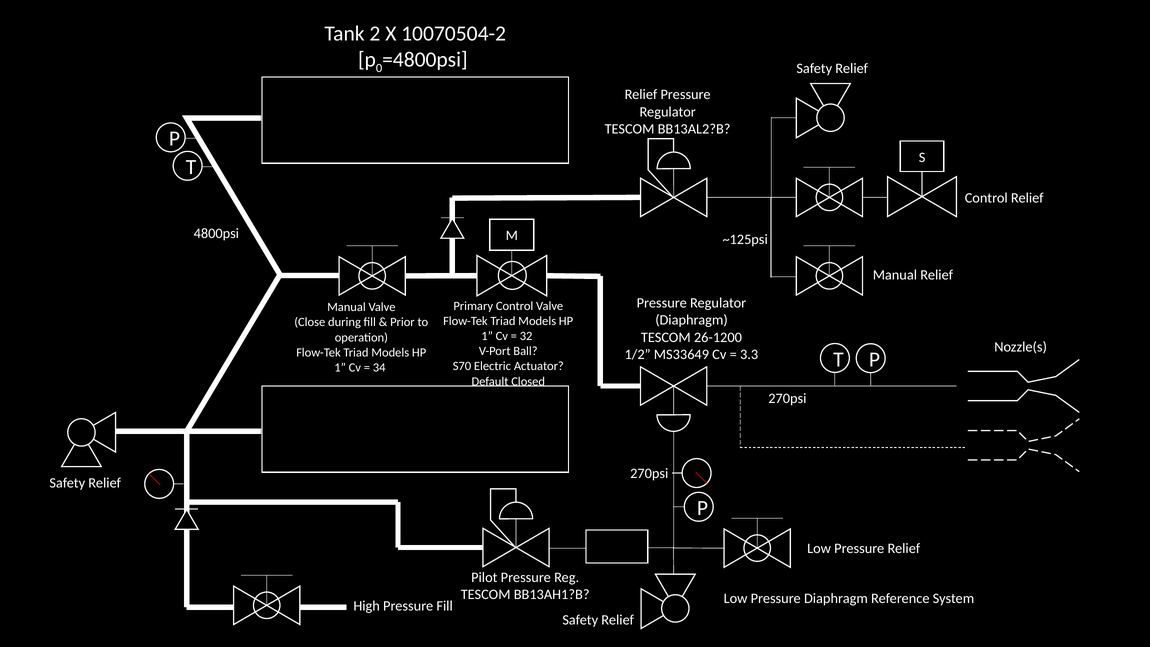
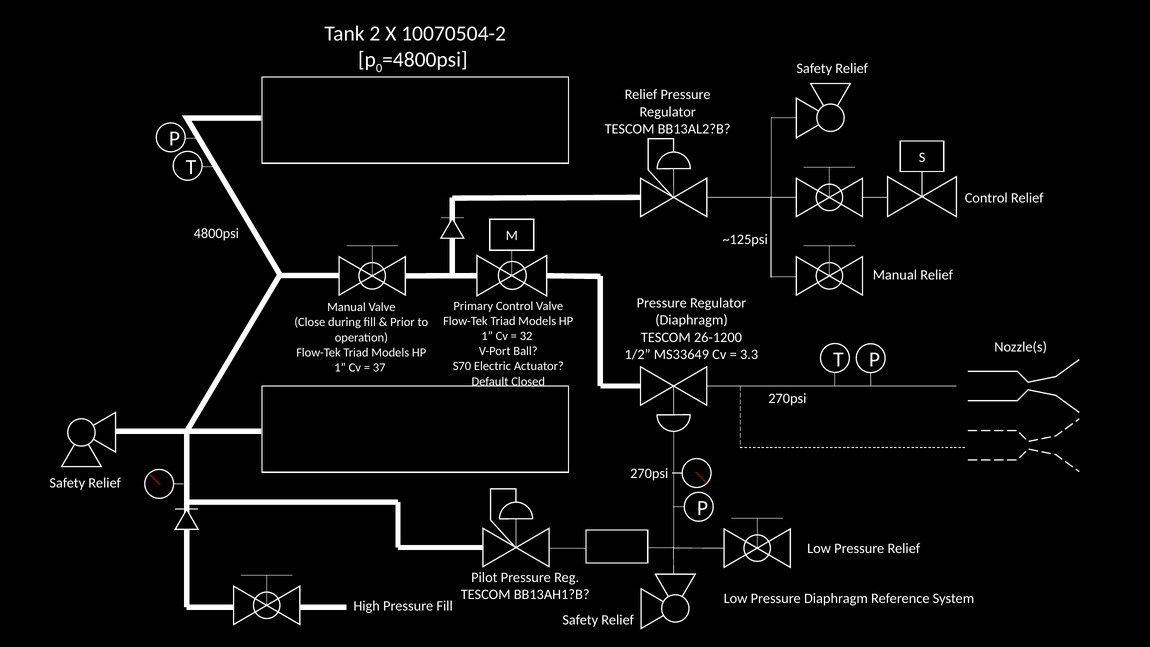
34: 34 -> 37
